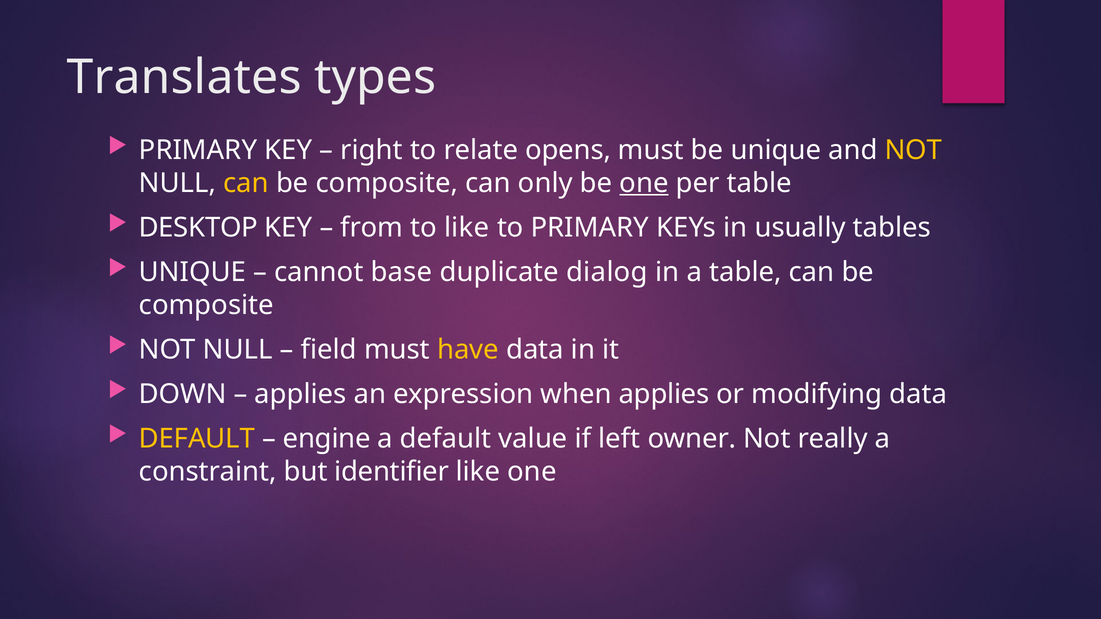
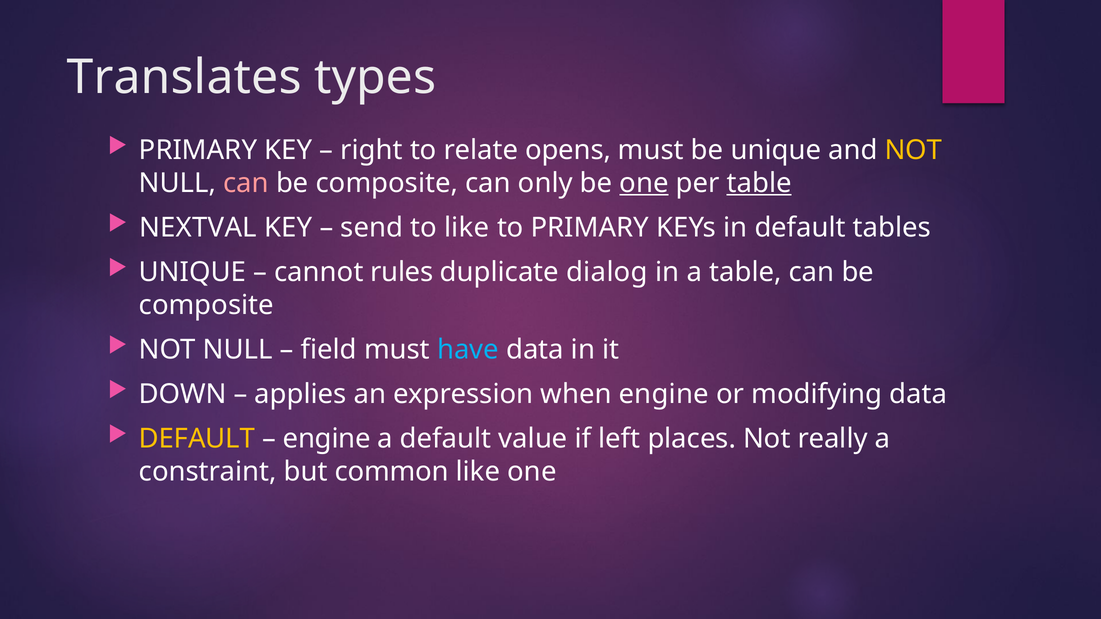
can at (246, 183) colour: yellow -> pink
table at (759, 183) underline: none -> present
DESKTOP: DESKTOP -> NEXTVAL
from: from -> send
in usually: usually -> default
base: base -> rules
have colour: yellow -> light blue
when applies: applies -> engine
owner: owner -> places
identifier: identifier -> common
